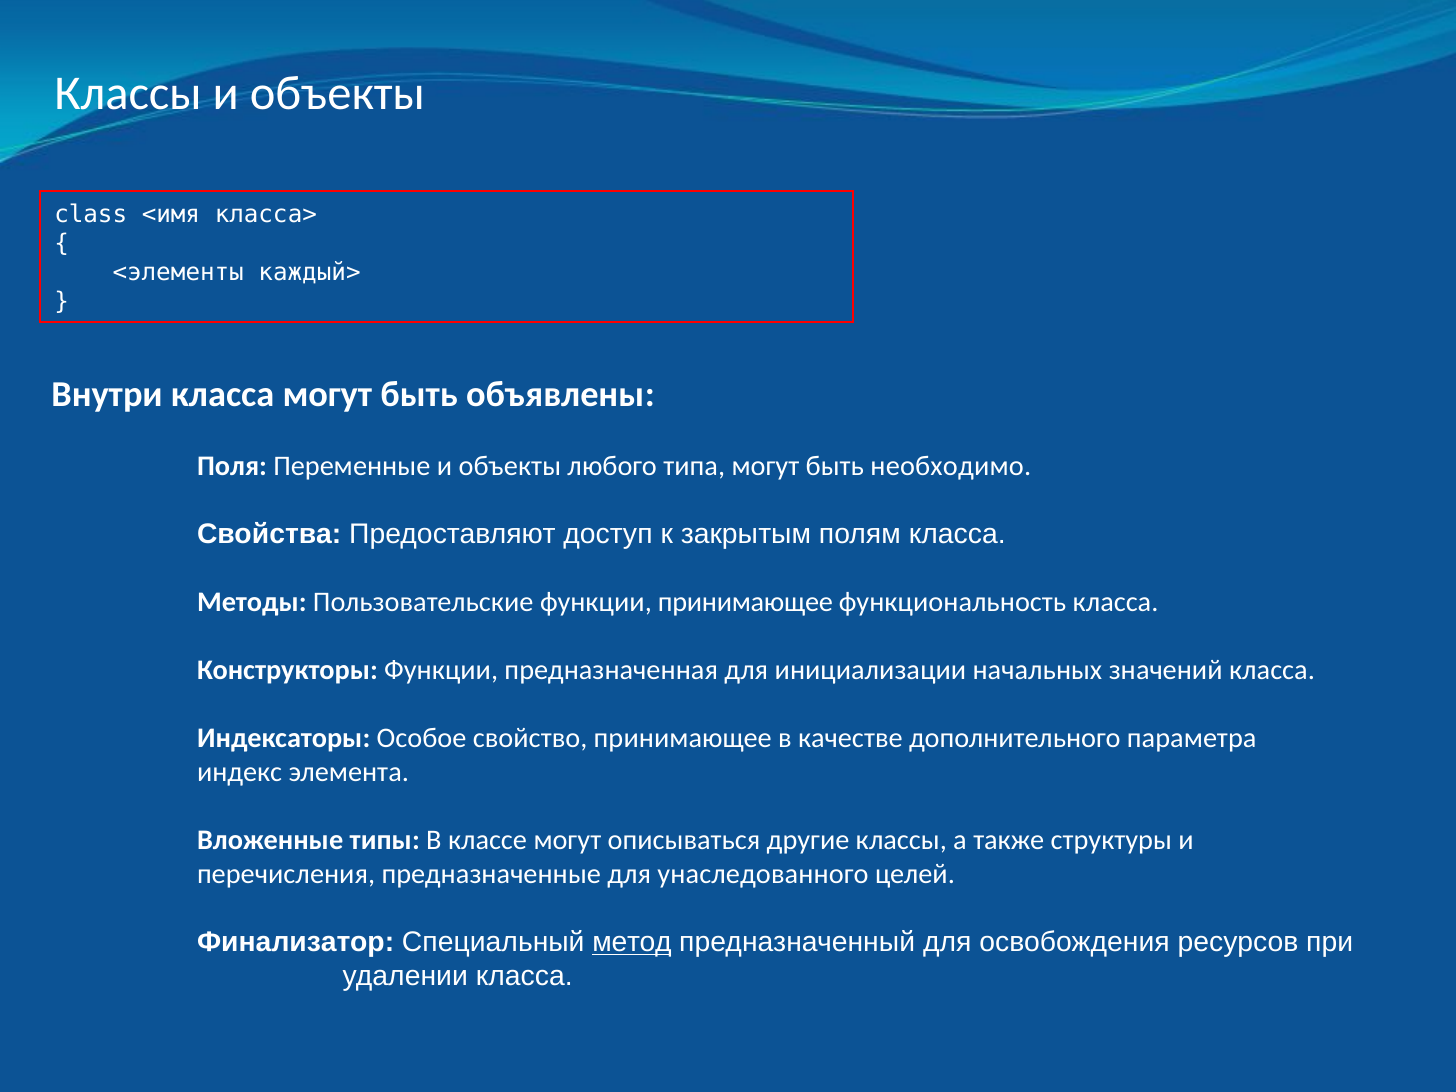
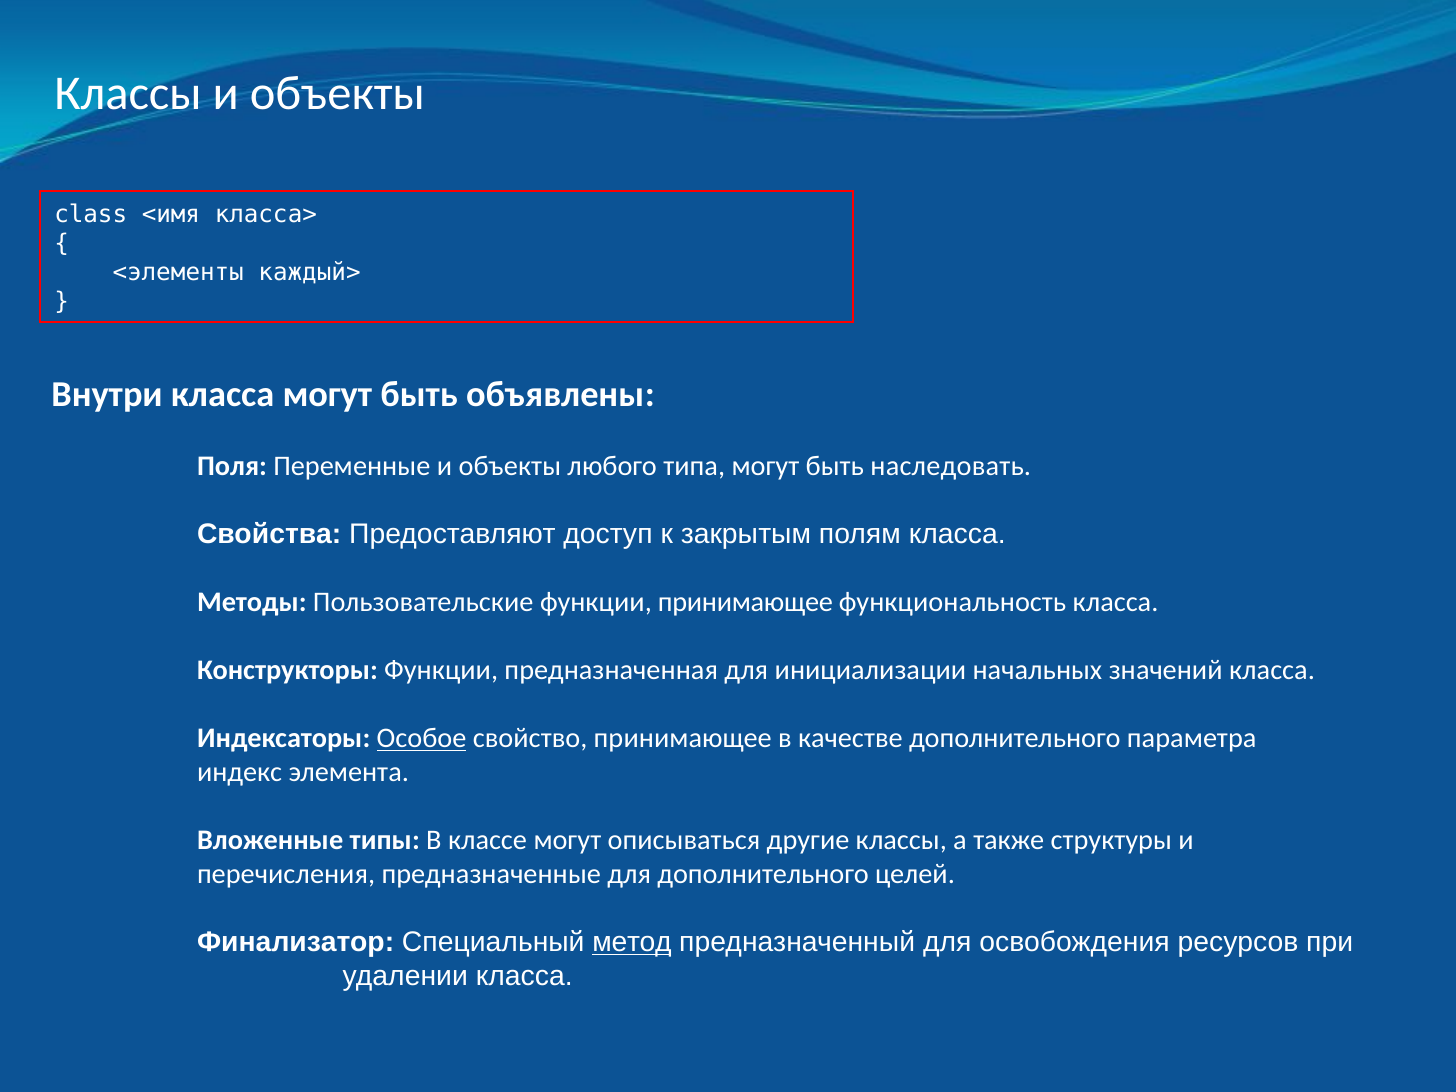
необходимо: необходимо -> наследовать
Особое underline: none -> present
для унаследованного: унаследованного -> дополнительного
